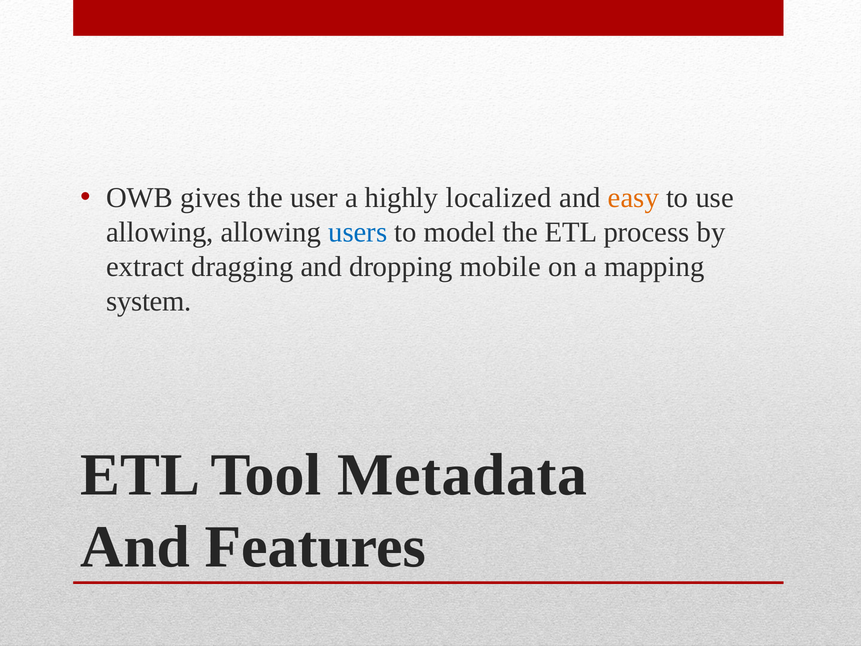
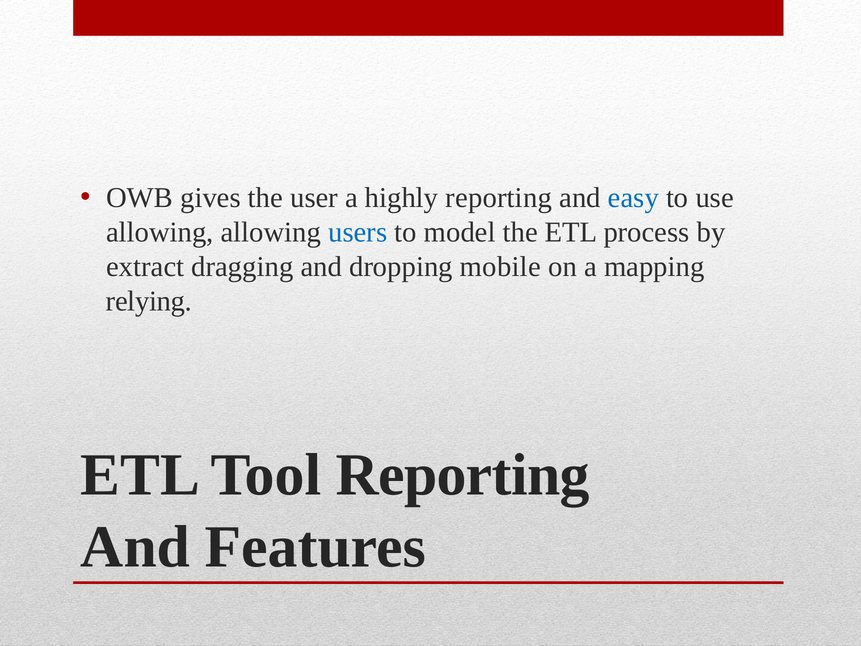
highly localized: localized -> reporting
easy colour: orange -> blue
system: system -> relying
Tool Metadata: Metadata -> Reporting
